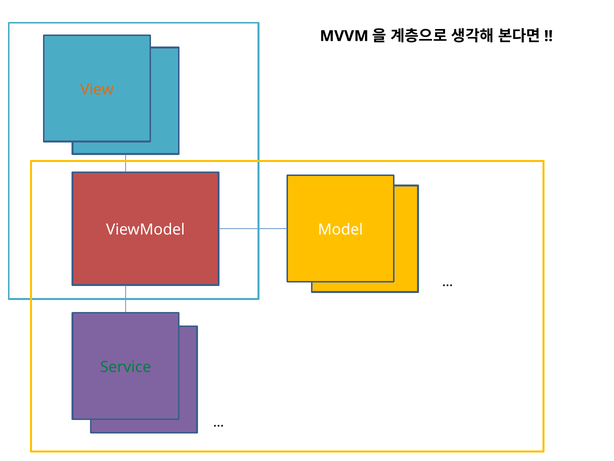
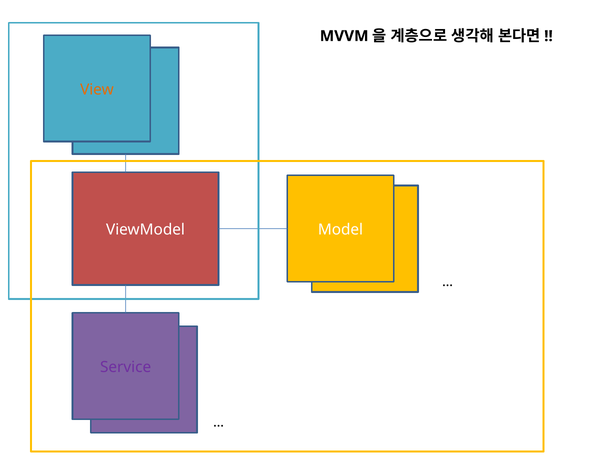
Service at (126, 367) colour: green -> purple
